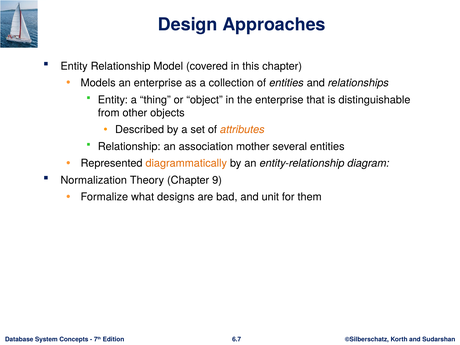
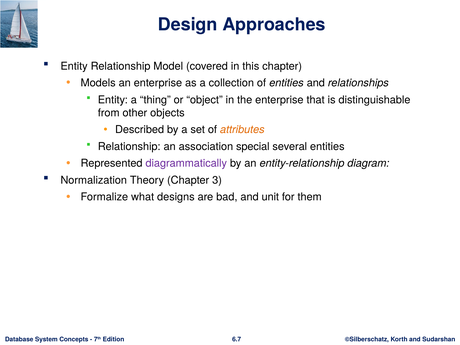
mother: mother -> special
diagrammatically colour: orange -> purple
9: 9 -> 3
